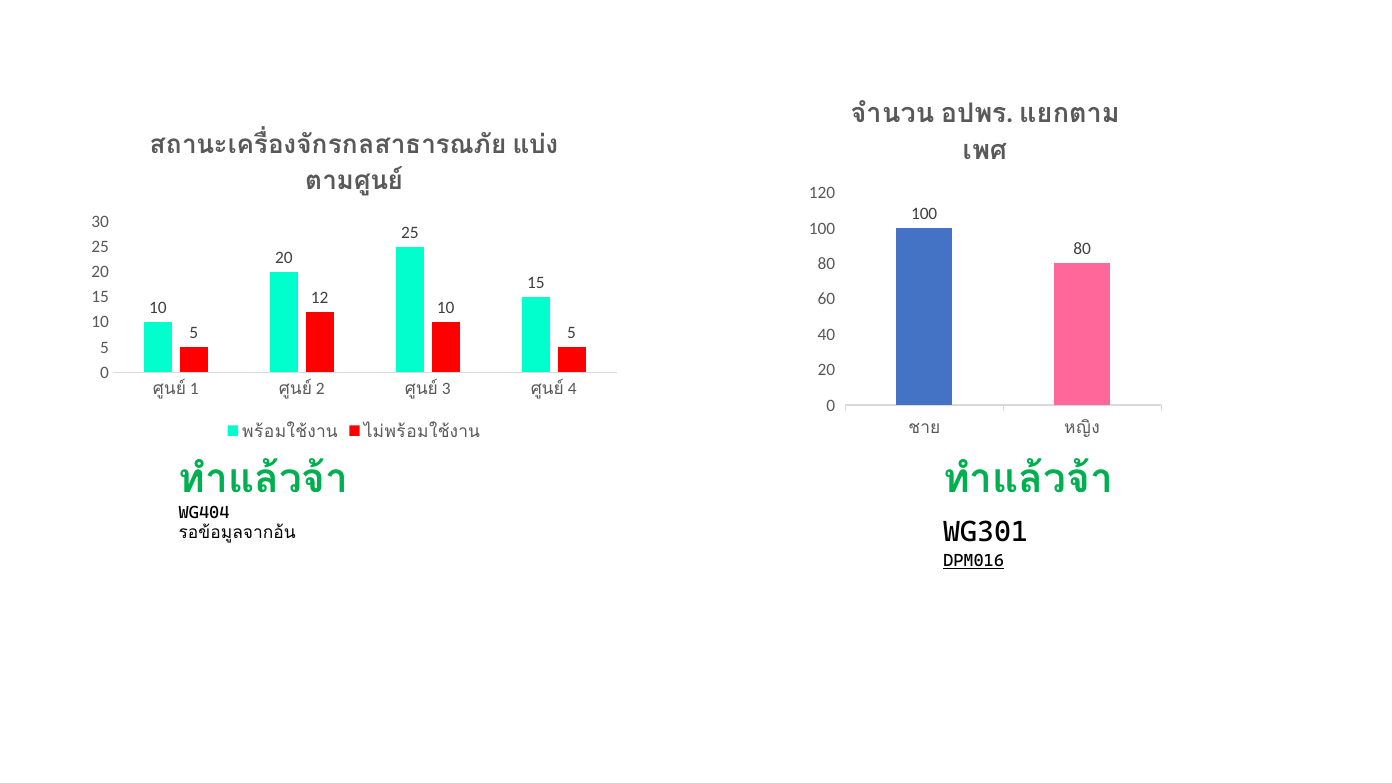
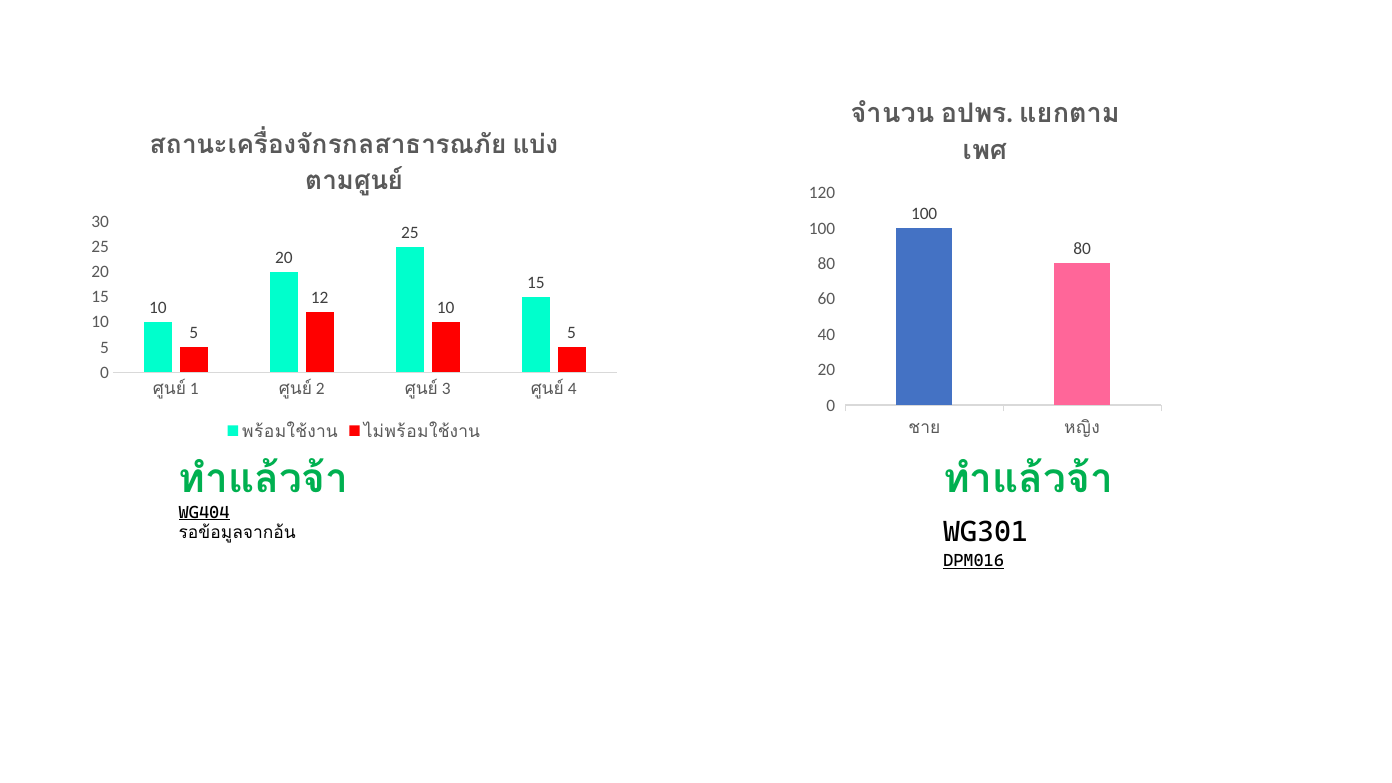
WG404 underline: none -> present
